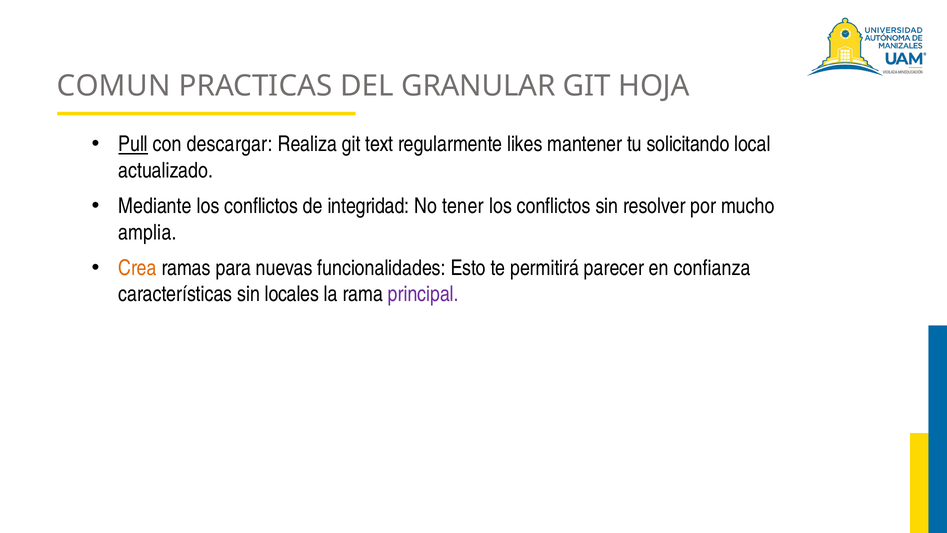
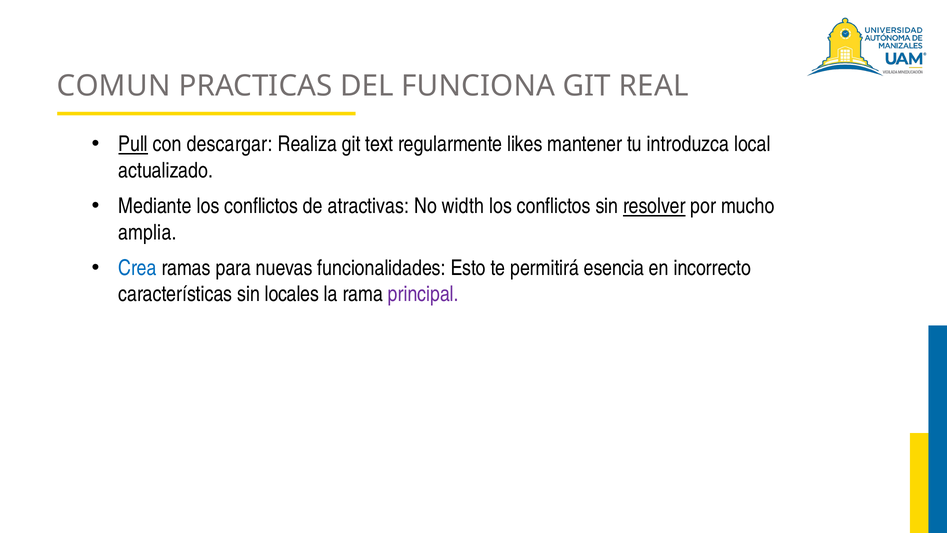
GRANULAR: GRANULAR -> FUNCIONA
HOJA: HOJA -> REAL
solicitando: solicitando -> introduzca
integridad: integridad -> atractivas
tener: tener -> width
resolver underline: none -> present
Crea colour: orange -> blue
parecer: parecer -> esencia
confianza: confianza -> incorrecto
